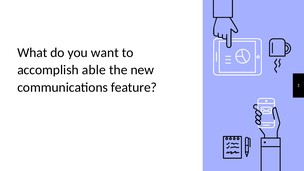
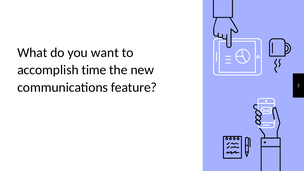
able: able -> time
